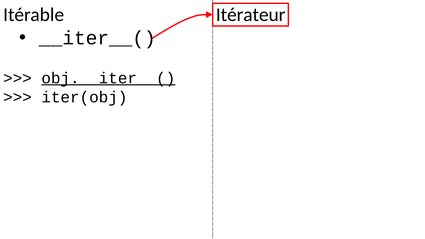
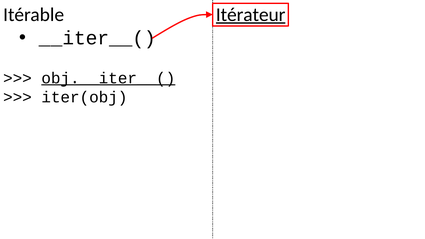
Itérateur underline: none -> present
